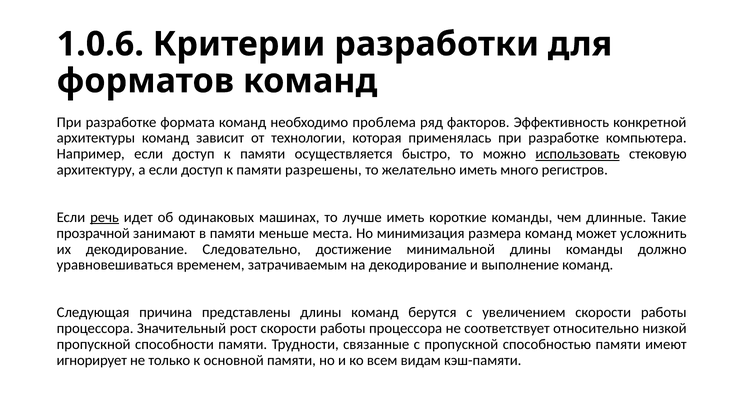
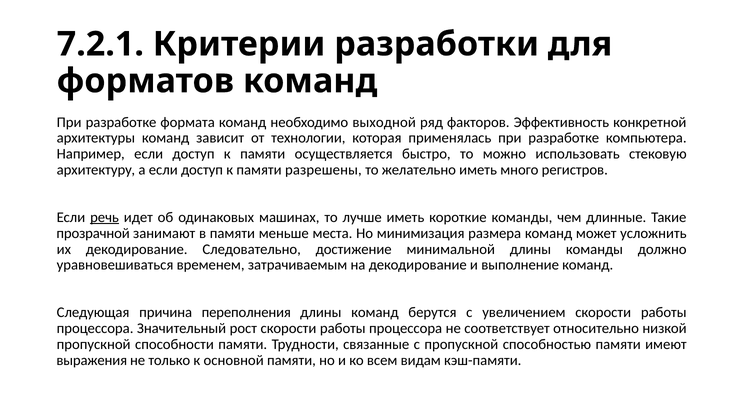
1.0.6: 1.0.6 -> 7.2.1
проблема: проблема -> выходной
использовать underline: present -> none
представлены: представлены -> переполнения
игнорирует: игнорирует -> выражения
